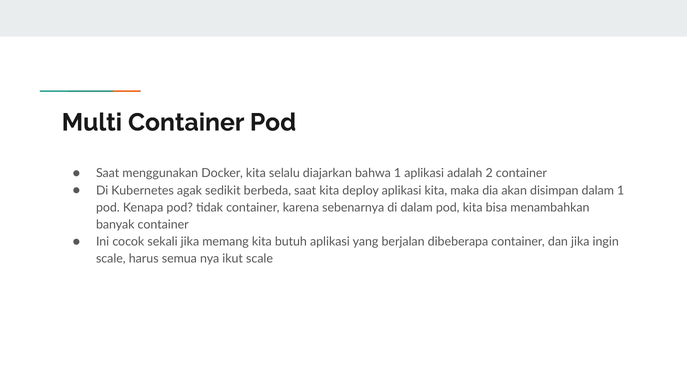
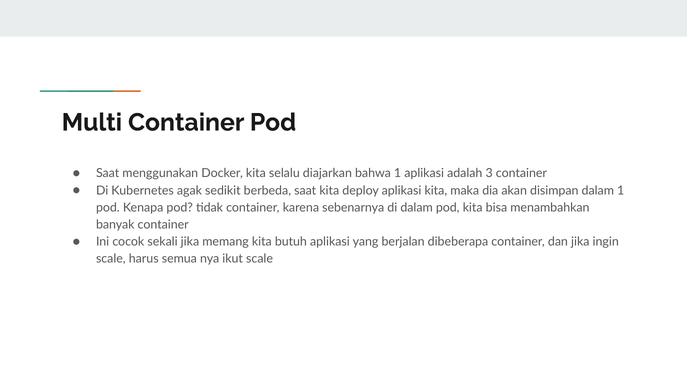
2: 2 -> 3
